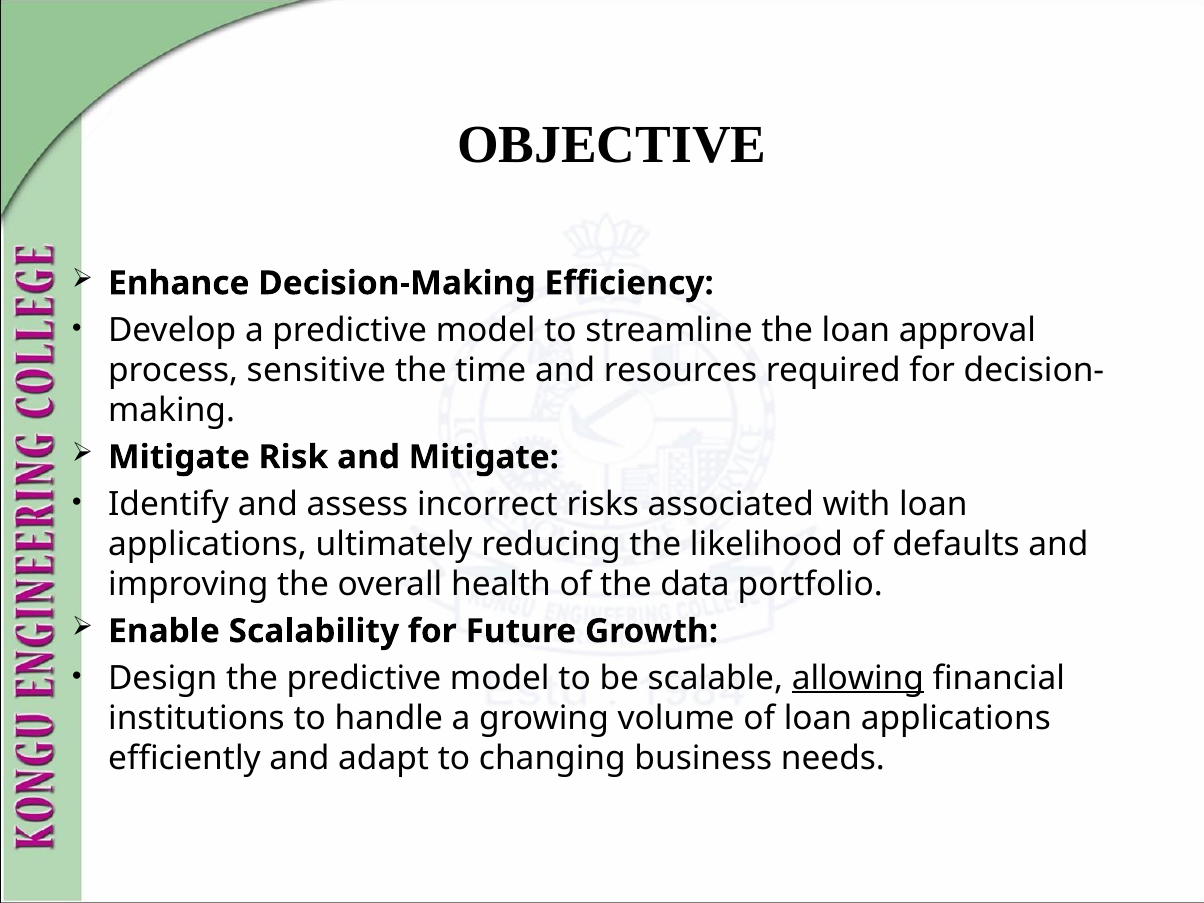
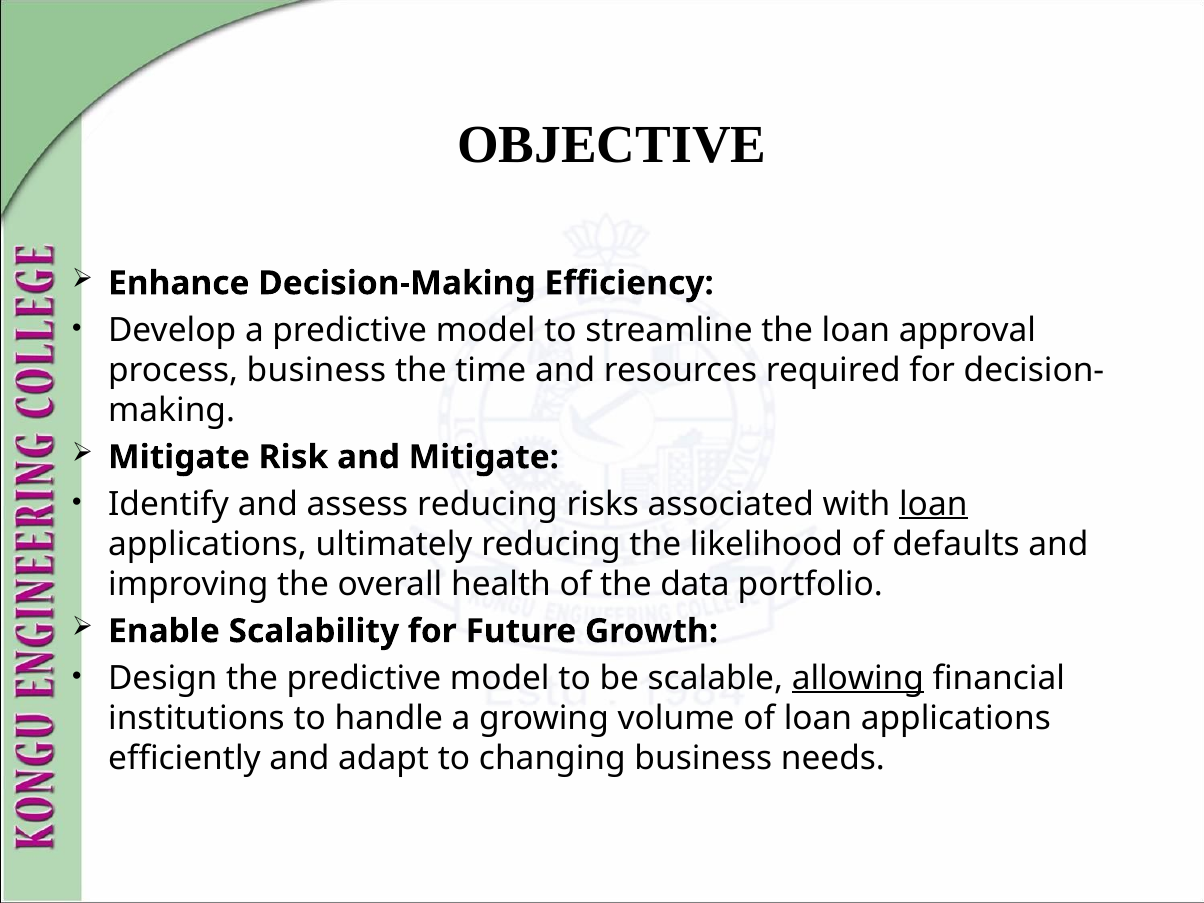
process sensitive: sensitive -> business
assess incorrect: incorrect -> reducing
loan at (933, 504) underline: none -> present
